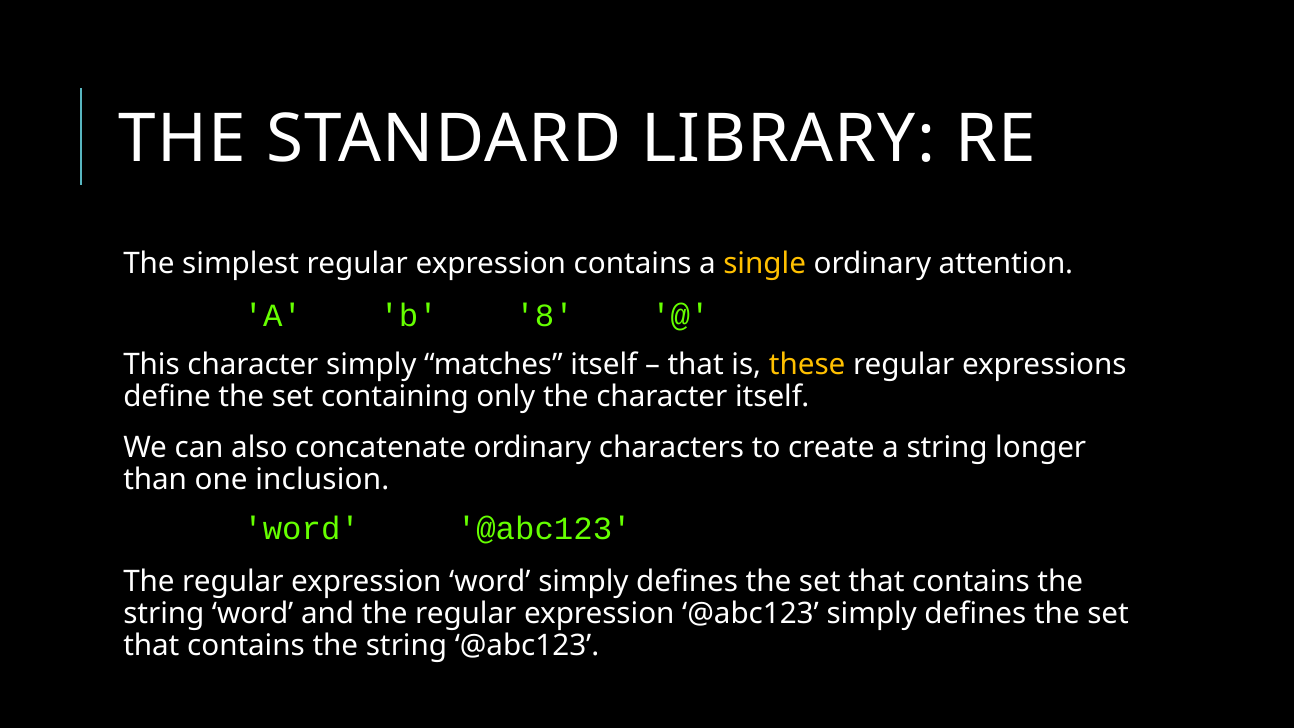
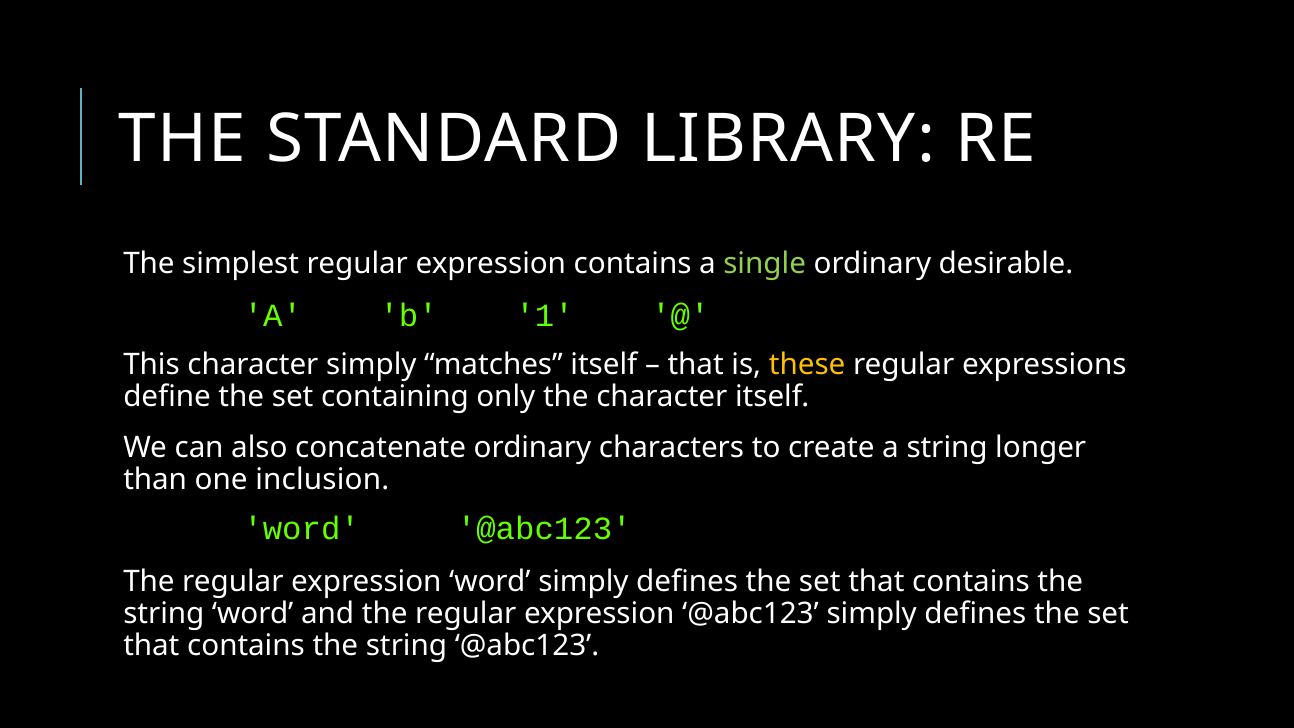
single colour: yellow -> light green
attention: attention -> desirable
8: 8 -> 1
